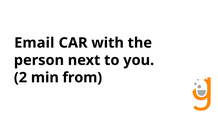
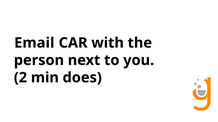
from: from -> does
